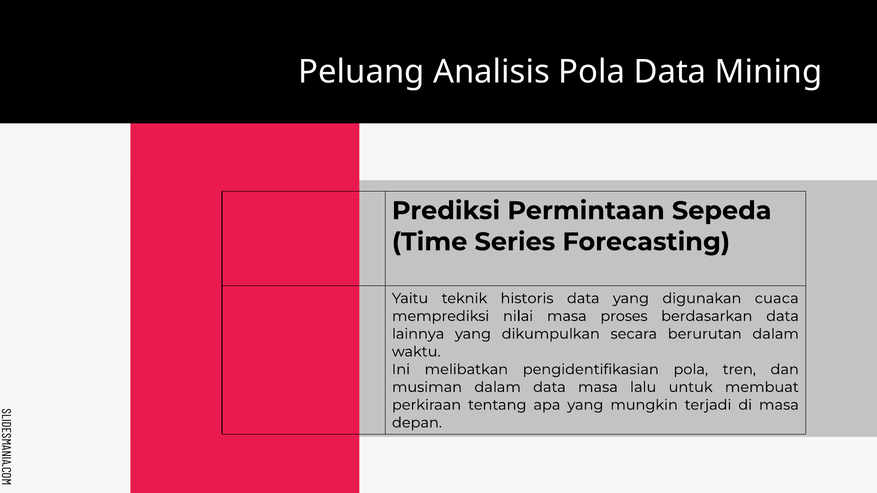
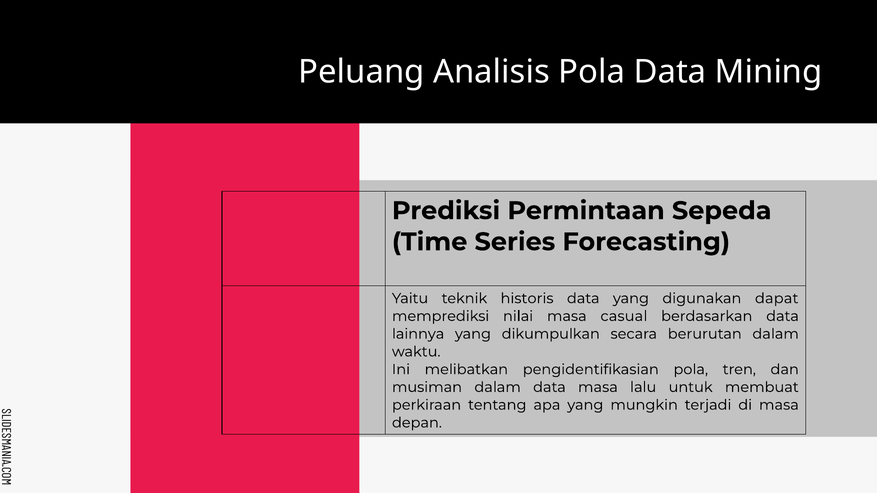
cuaca: cuaca -> dapat
proses: proses -> casual
